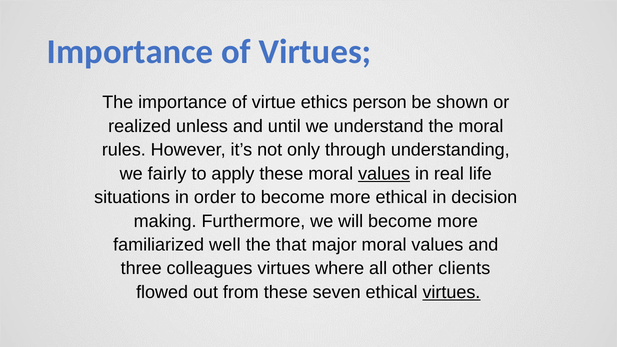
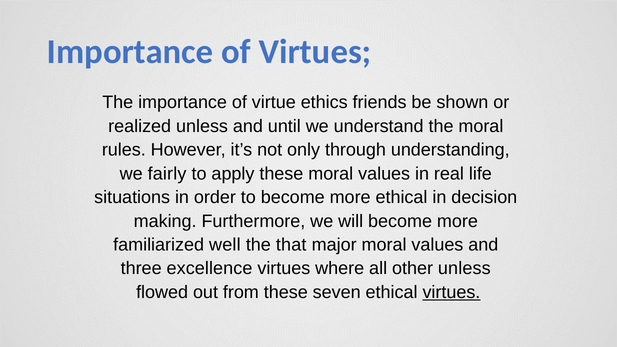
person: person -> friends
values at (384, 174) underline: present -> none
colleagues: colleagues -> excellence
other clients: clients -> unless
